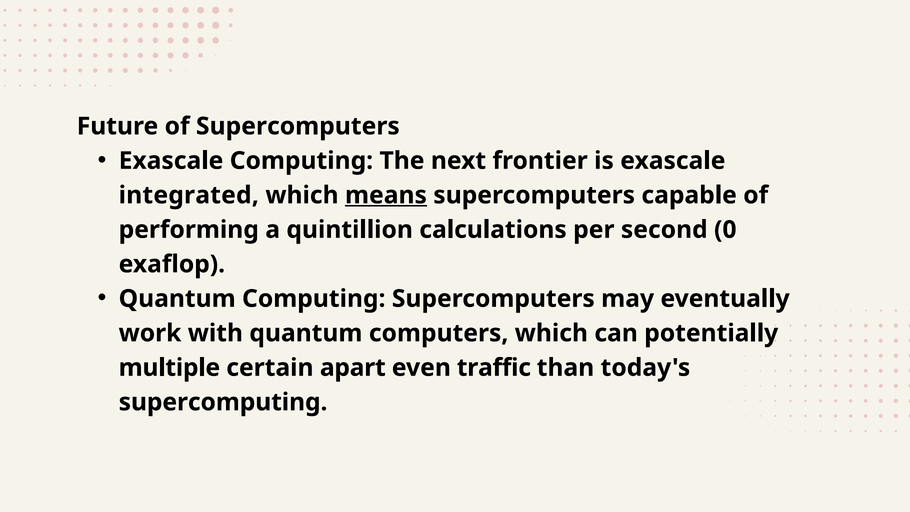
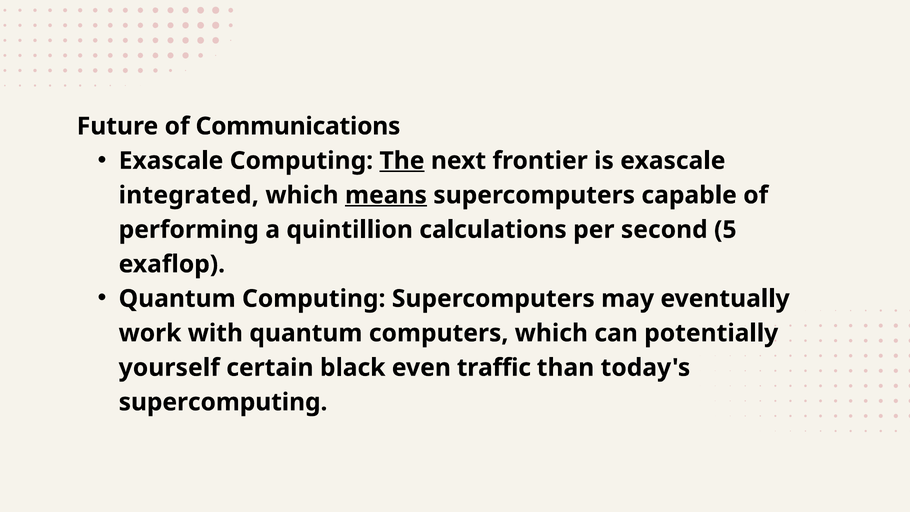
of Supercomputers: Supercomputers -> Communications
The underline: none -> present
0: 0 -> 5
multiple: multiple -> yourself
apart: apart -> black
